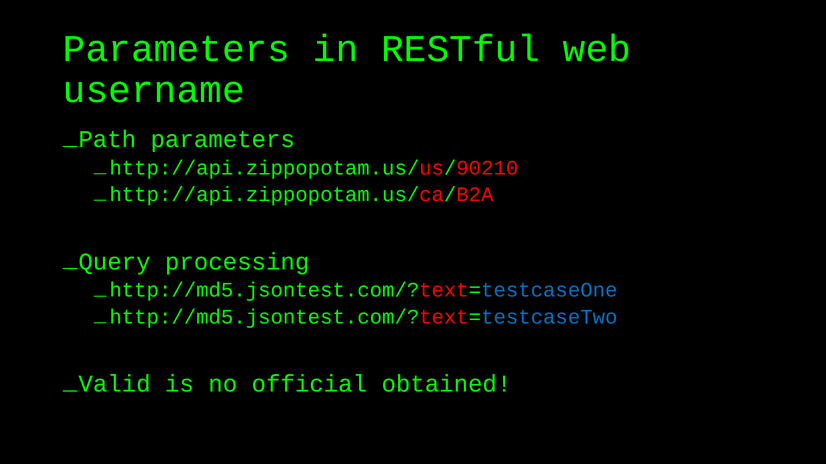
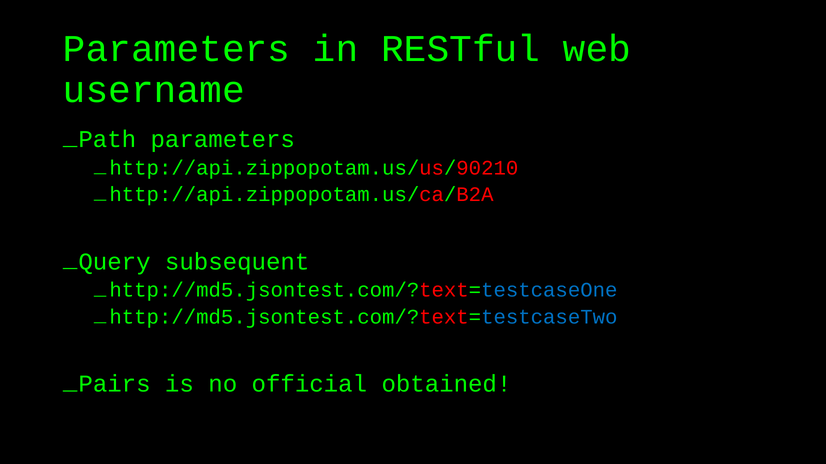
processing: processing -> subsequent
Valid: Valid -> Pairs
